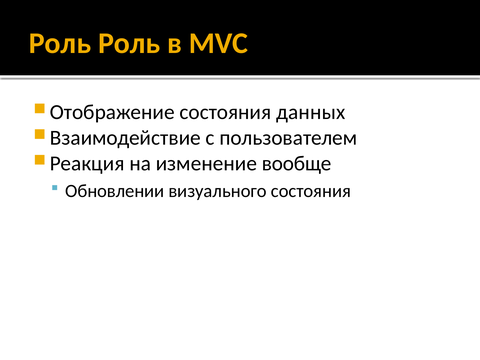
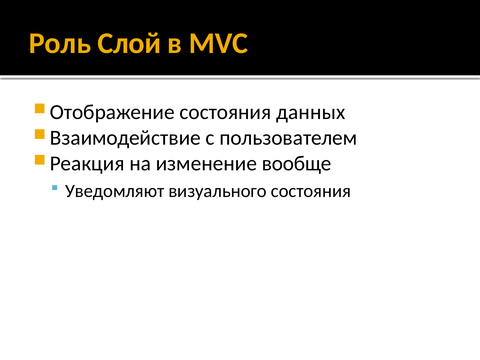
Роль Роль: Роль -> Слой
Обновлении: Обновлении -> Уведомляют
